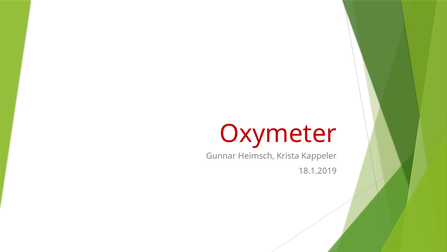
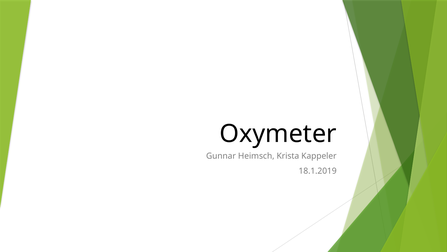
Oxymeter colour: red -> black
